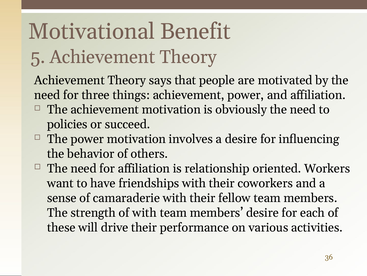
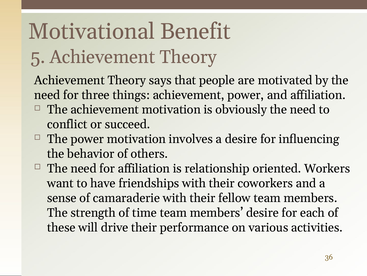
policies: policies -> conflict
of with: with -> time
